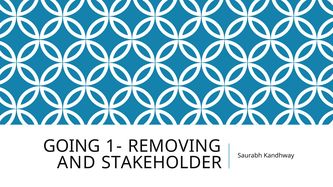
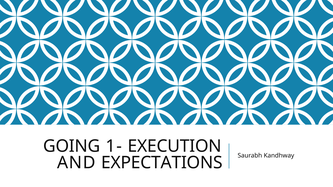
REMOVING: REMOVING -> EXECUTION
STAKEHOLDER: STAKEHOLDER -> EXPECTATIONS
